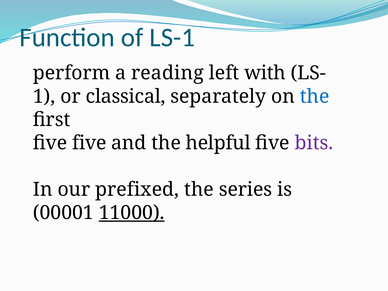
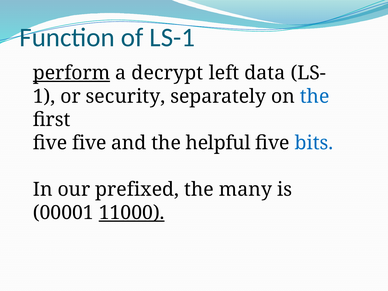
perform underline: none -> present
reading: reading -> decrypt
with: with -> data
classical: classical -> security
bits colour: purple -> blue
series: series -> many
